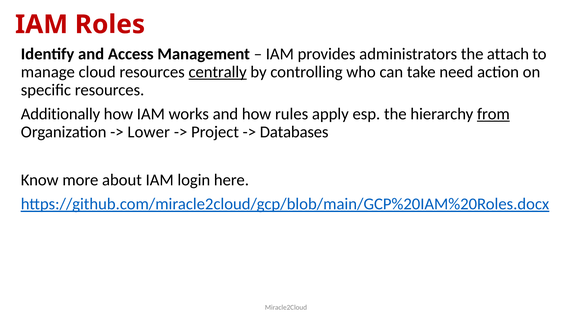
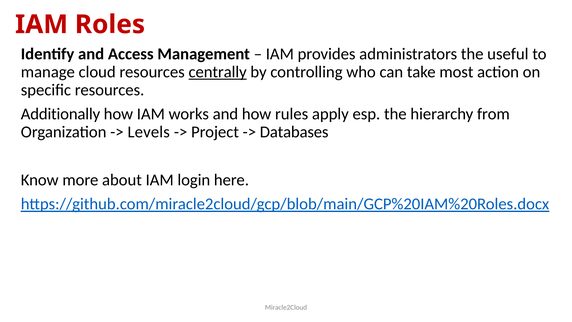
attach: attach -> useful
need: need -> most
from underline: present -> none
Lower: Lower -> Levels
